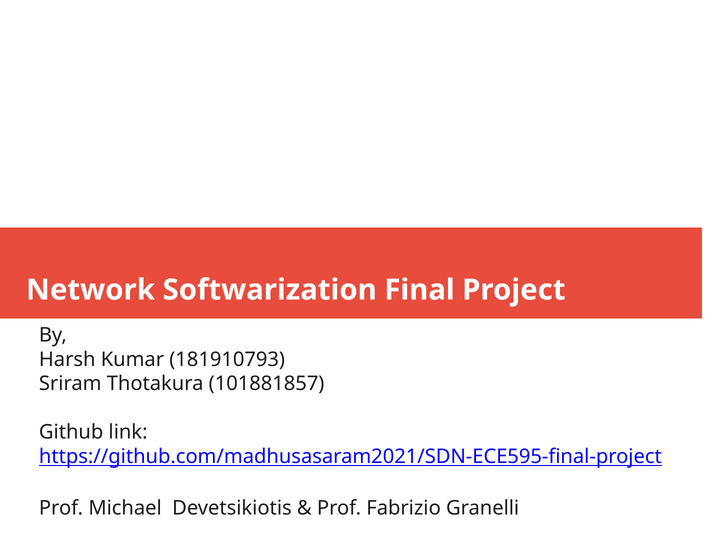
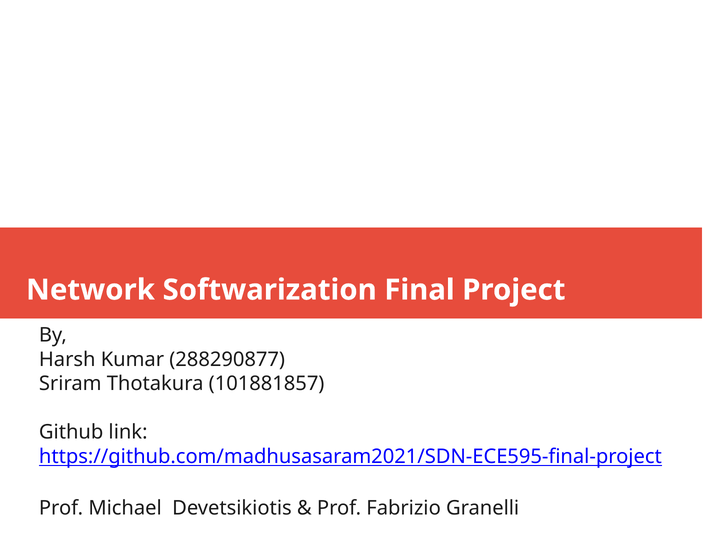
181910793: 181910793 -> 288290877
